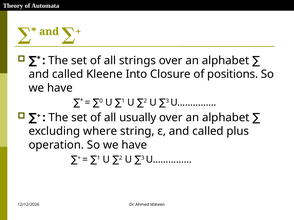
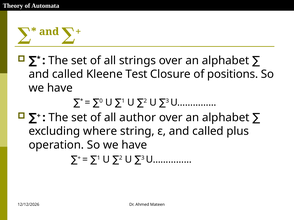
Into: Into -> Test
usually: usually -> author
